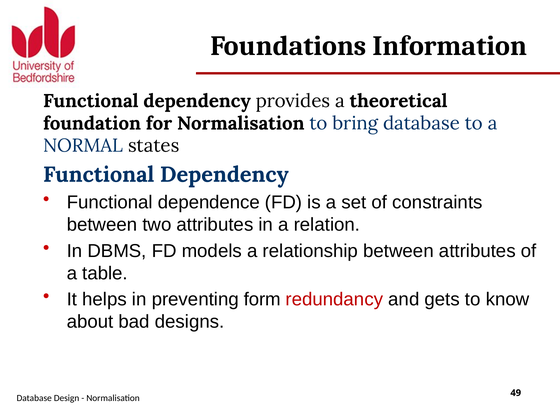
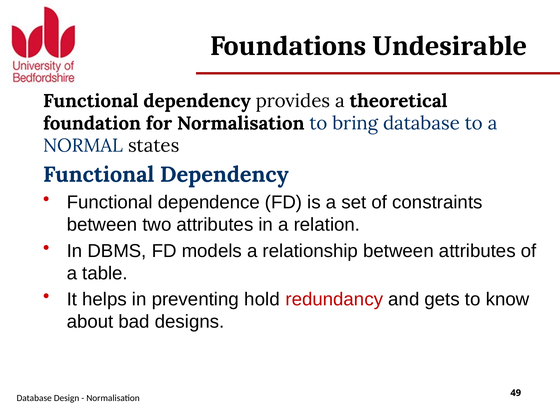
Information: Information -> Undesirable
form: form -> hold
